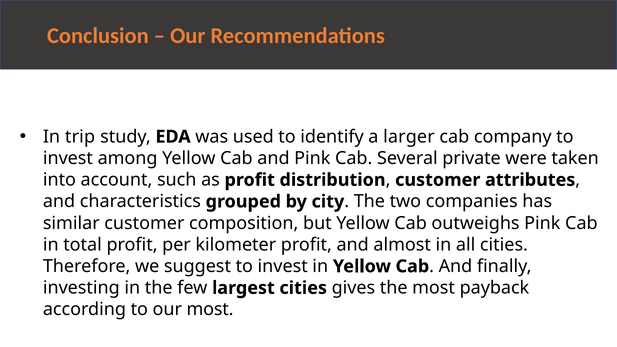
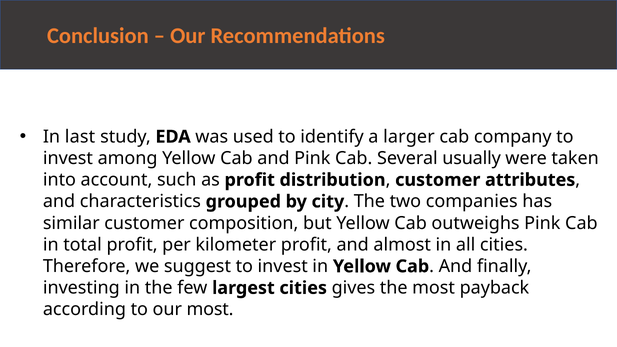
trip: trip -> last
private: private -> usually
